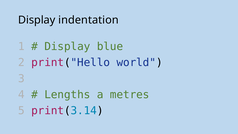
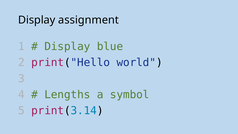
indentation: indentation -> assignment
metres: metres -> symbol
